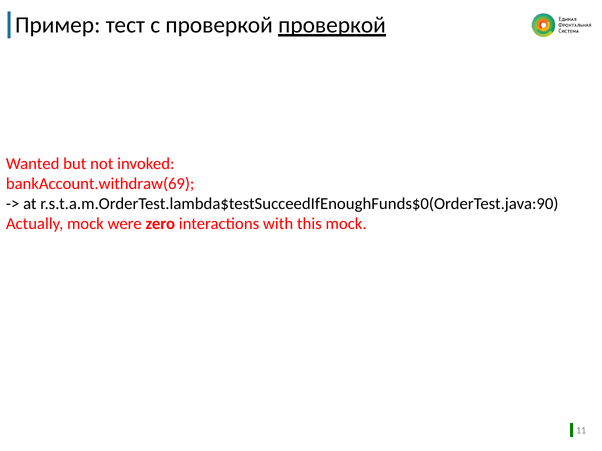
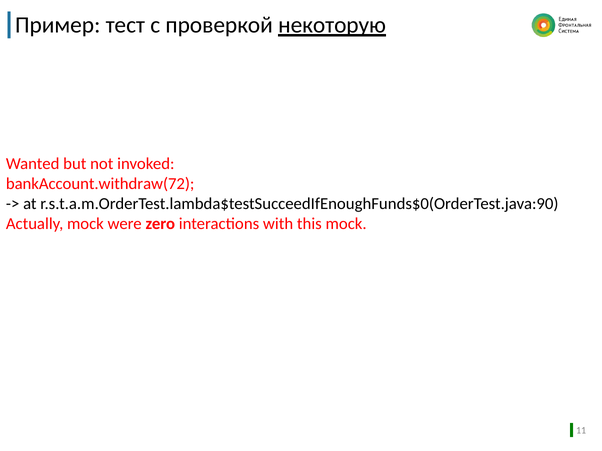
проверкой проверкой: проверкой -> некоторую
bankAccount.withdraw(69: bankAccount.withdraw(69 -> bankAccount.withdraw(72
